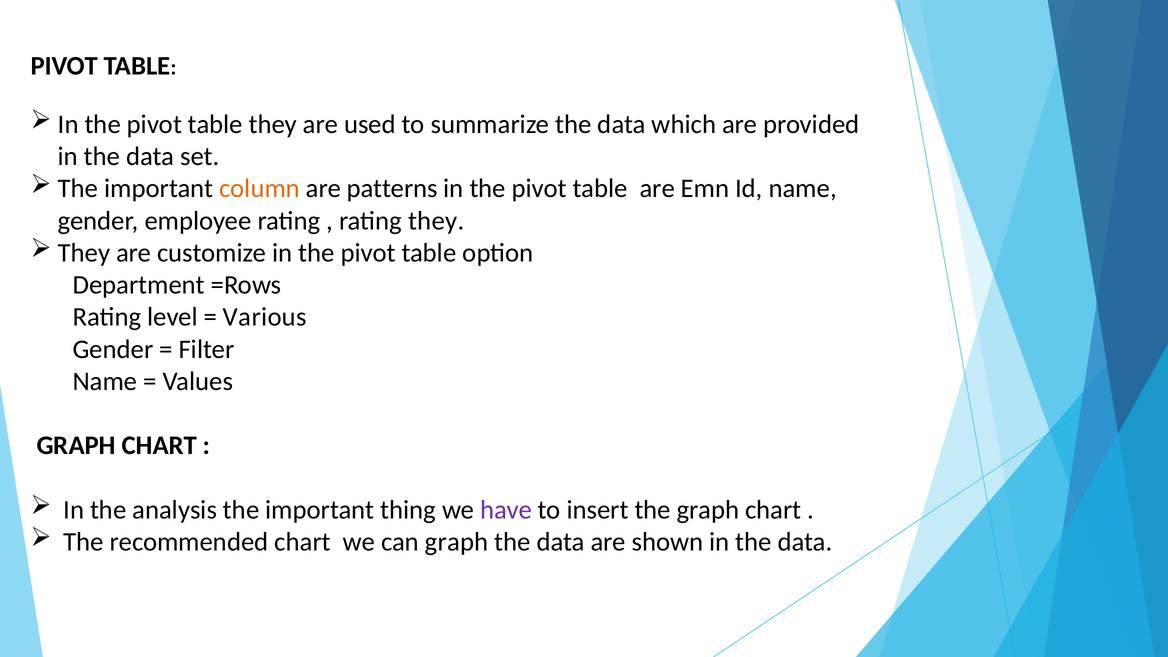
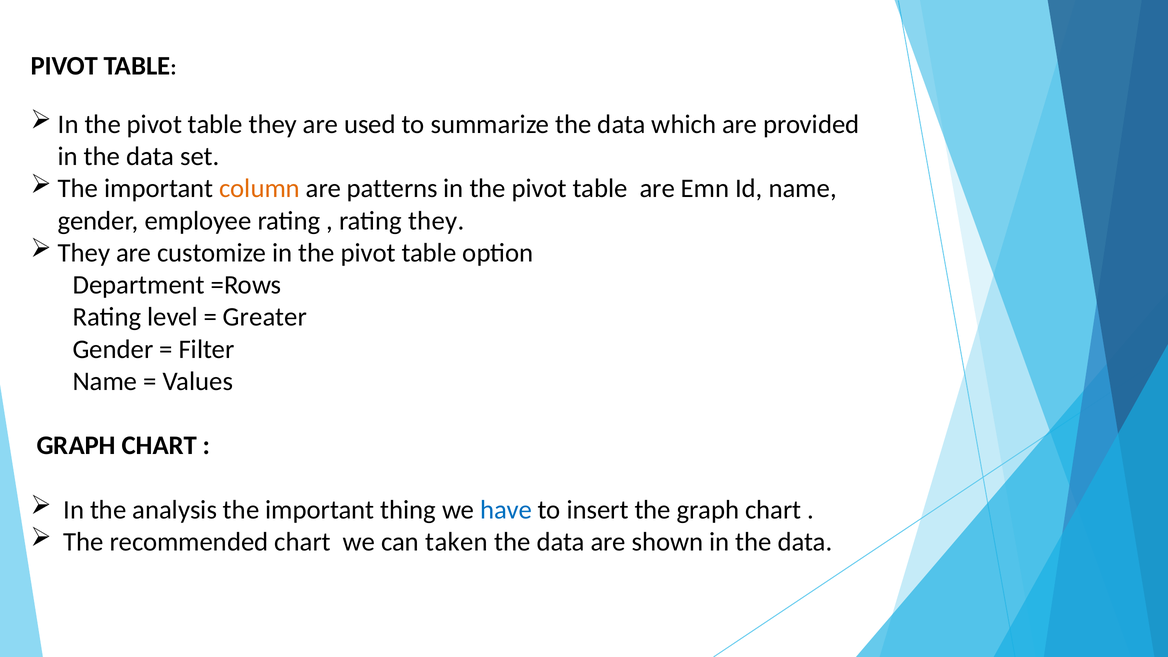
Various: Various -> Greater
have colour: purple -> blue
can graph: graph -> taken
